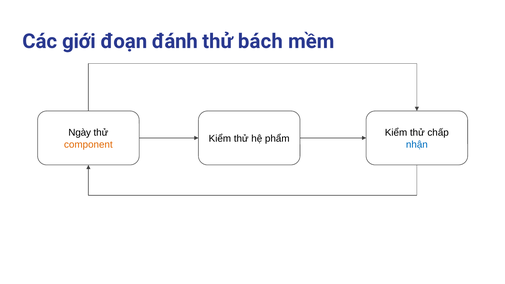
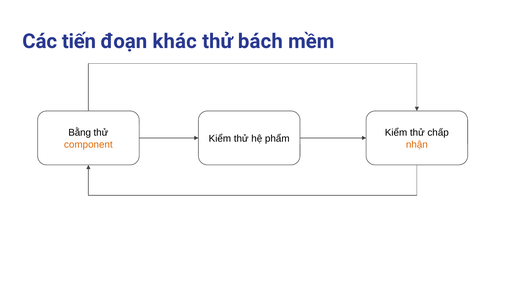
giới: giới -> tiến
đánh: đánh -> khác
Ngày: Ngày -> Bằng
nhận colour: blue -> orange
